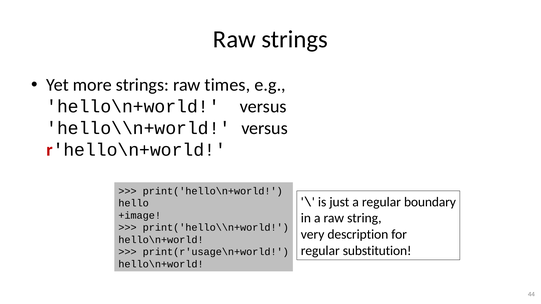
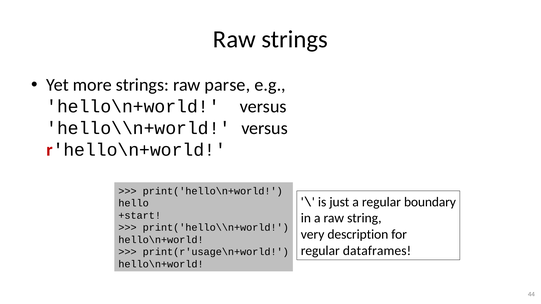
times: times -> parse
+image: +image -> +start
substitution: substitution -> dataframes
